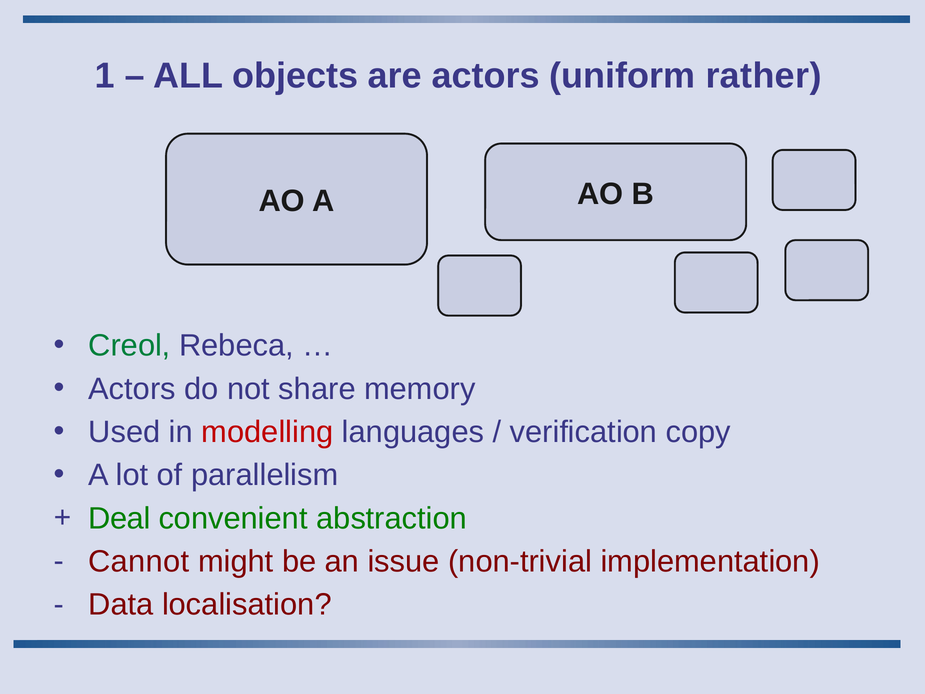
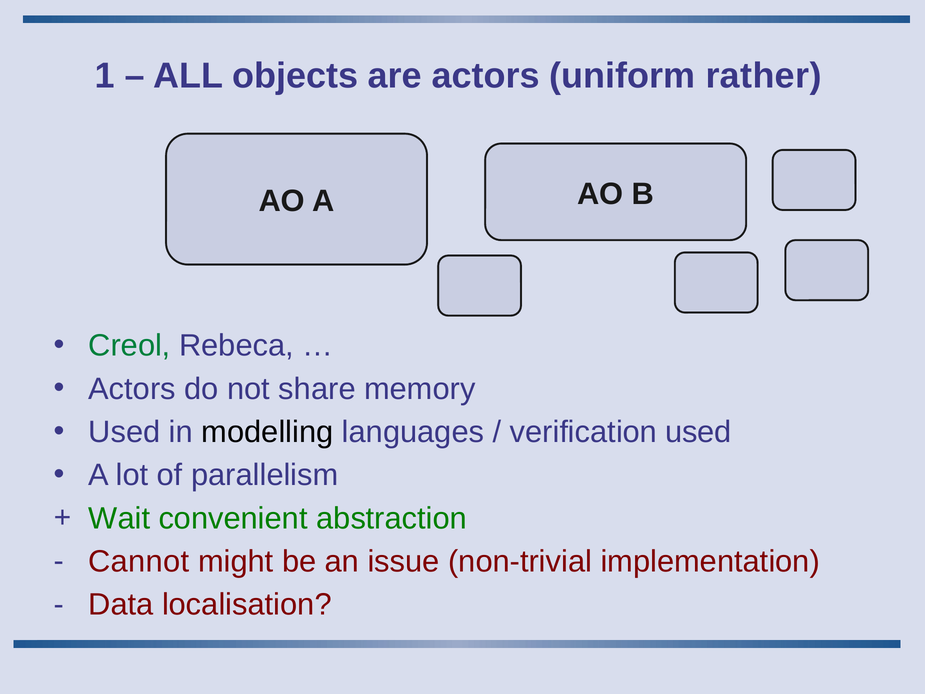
modelling colour: red -> black
verification copy: copy -> used
Deal: Deal -> Wait
